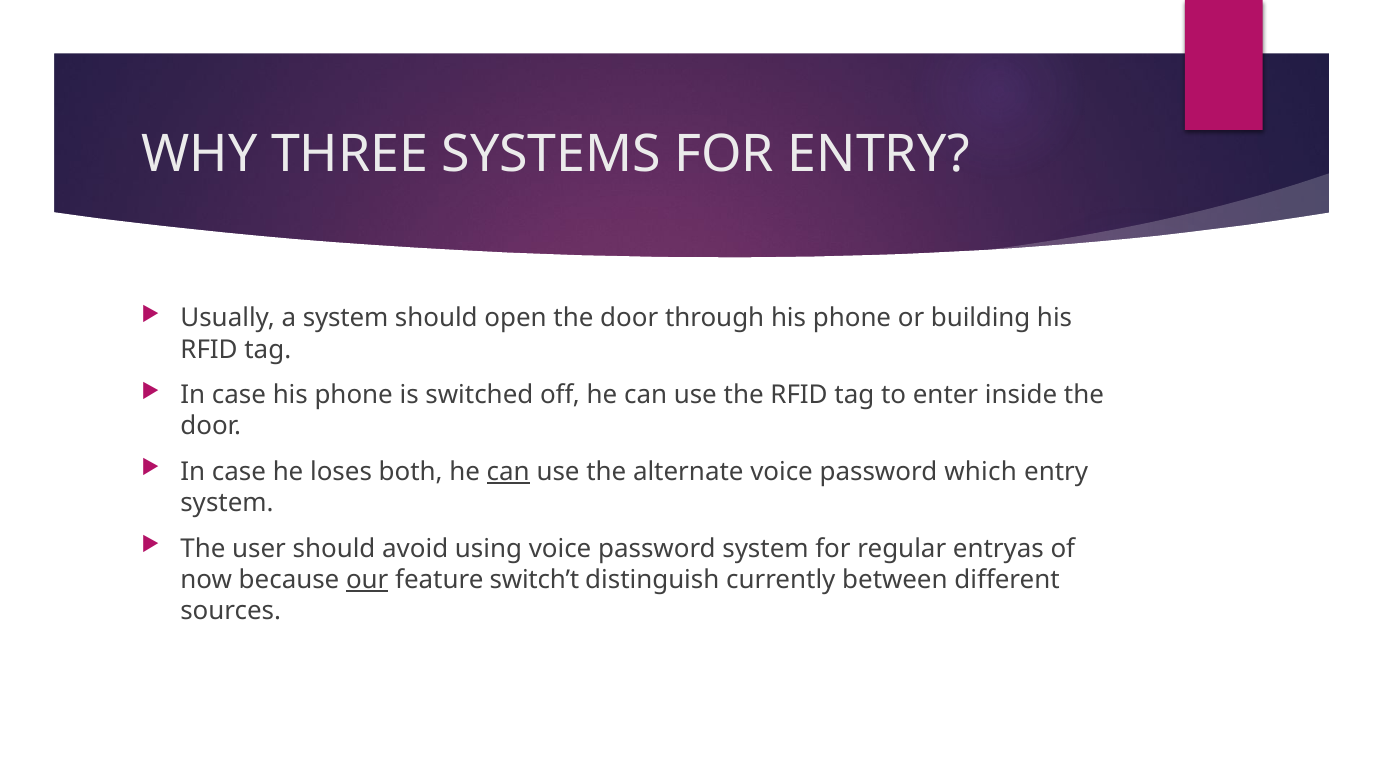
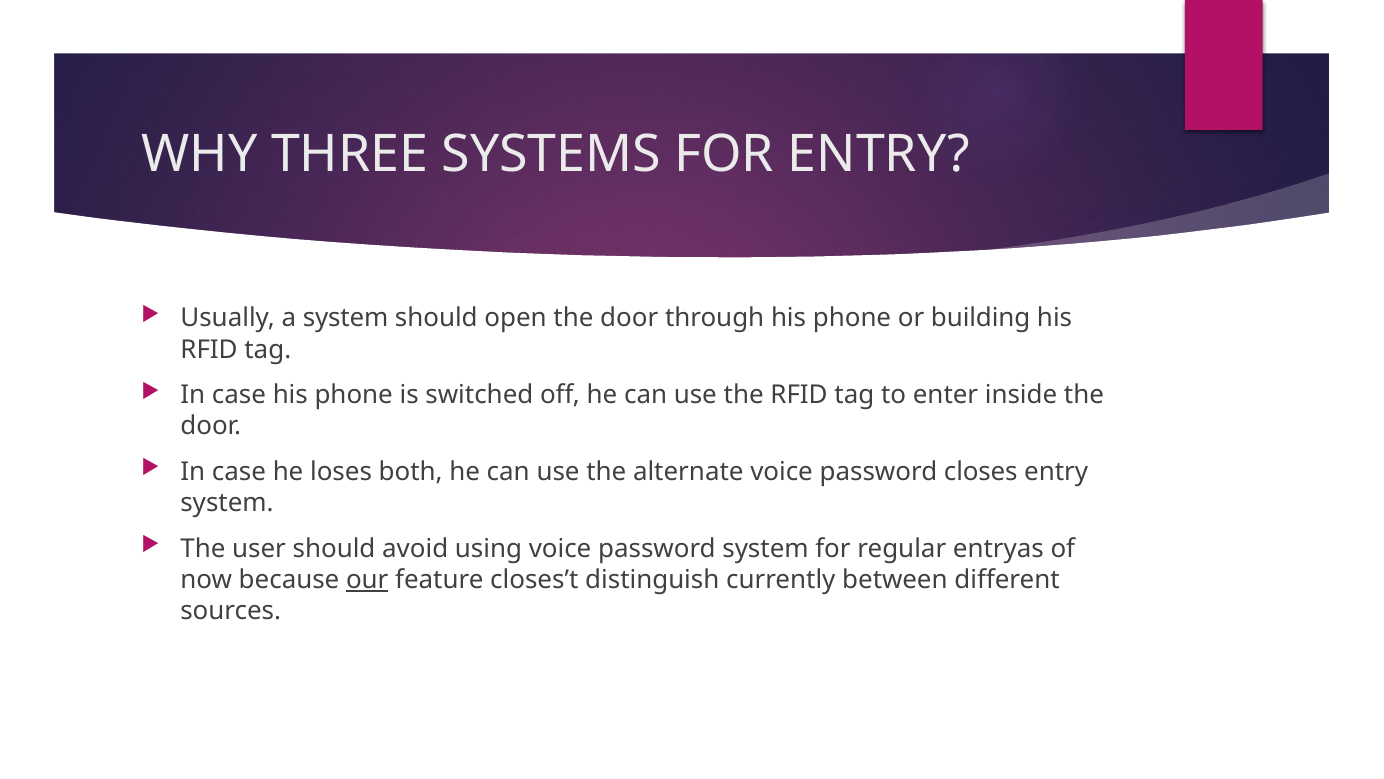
can at (508, 472) underline: present -> none
which: which -> closes
switch’t: switch’t -> closes’t
